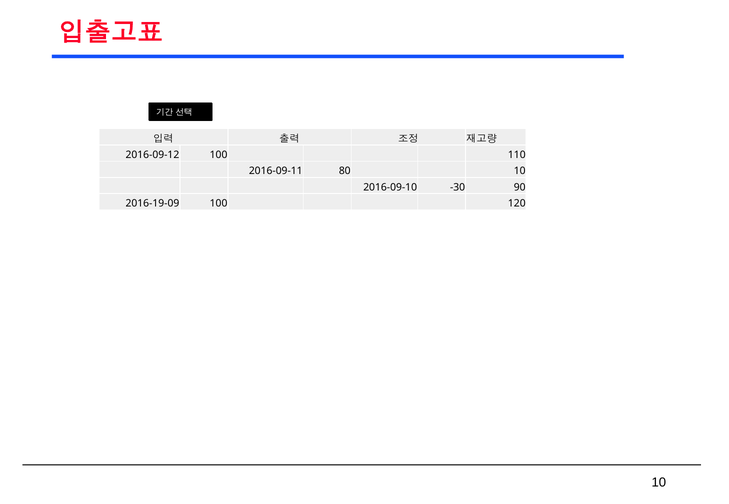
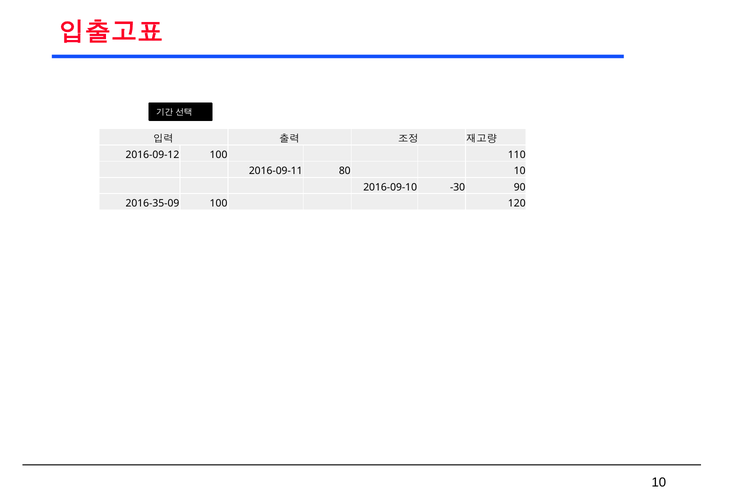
2016-19-09: 2016-19-09 -> 2016-35-09
